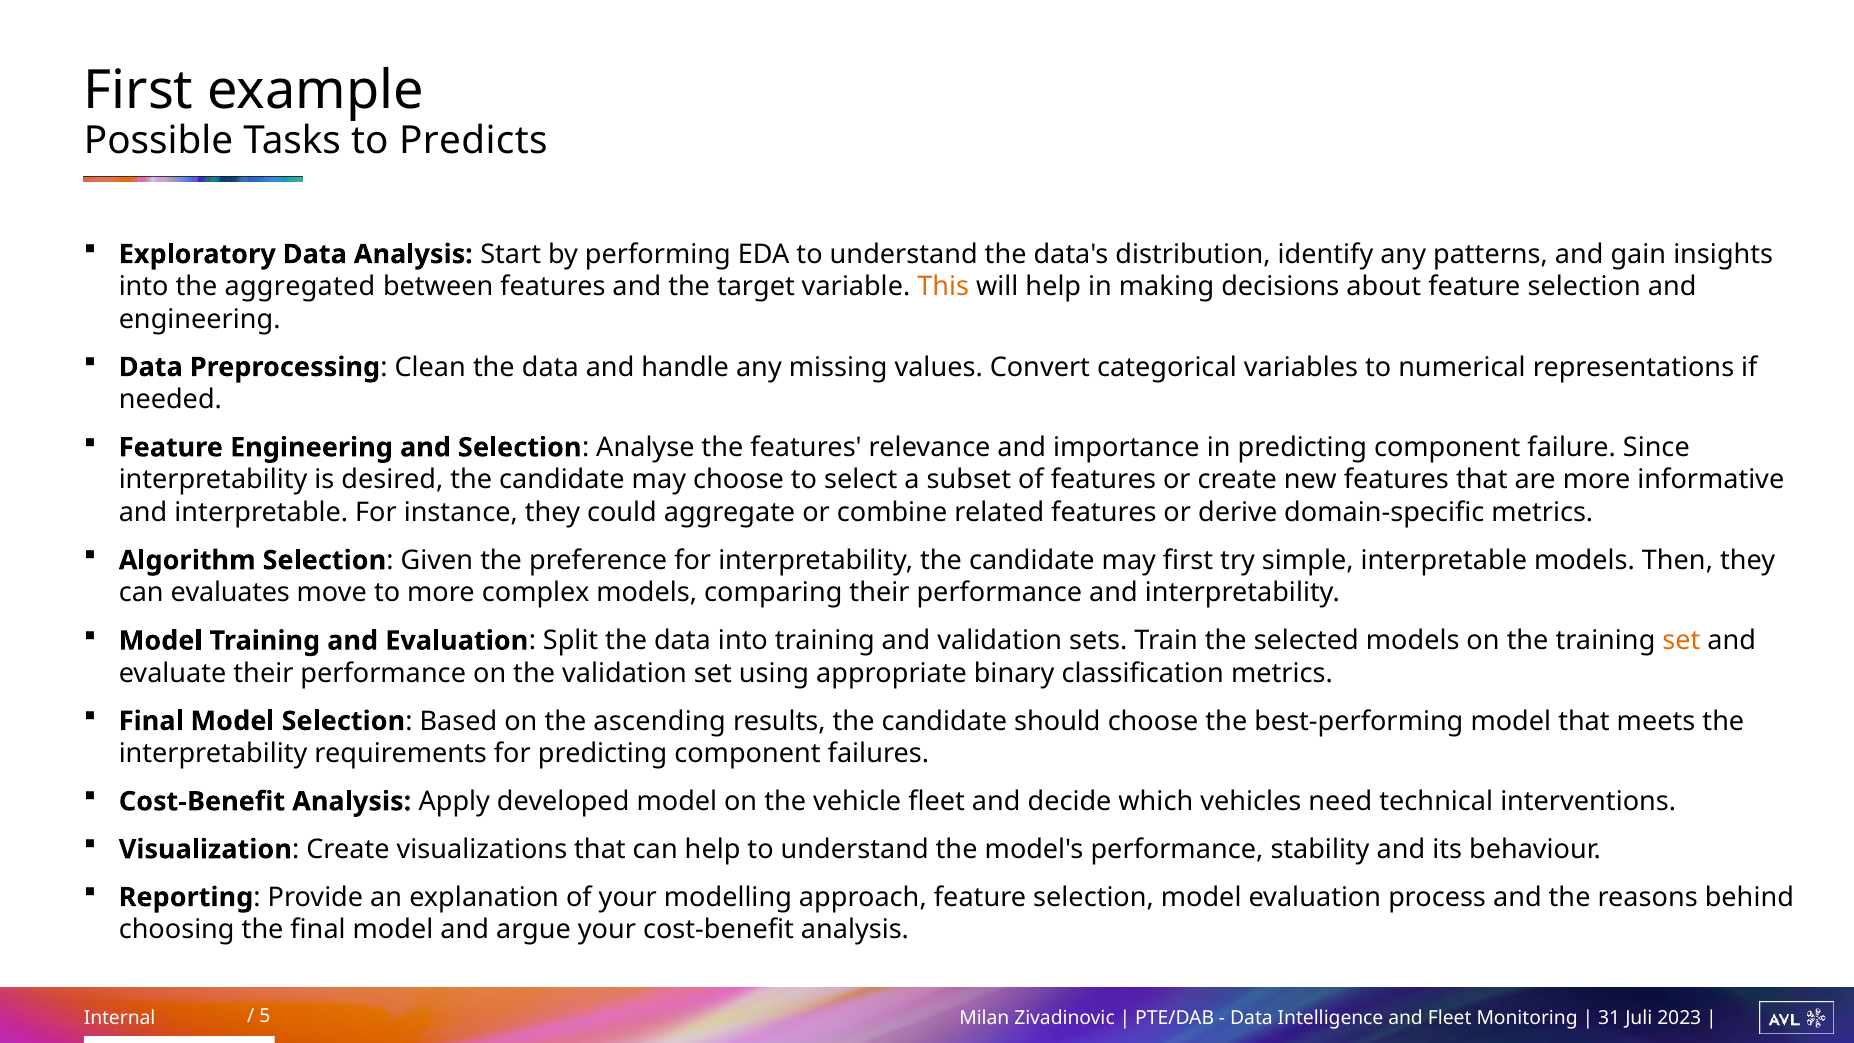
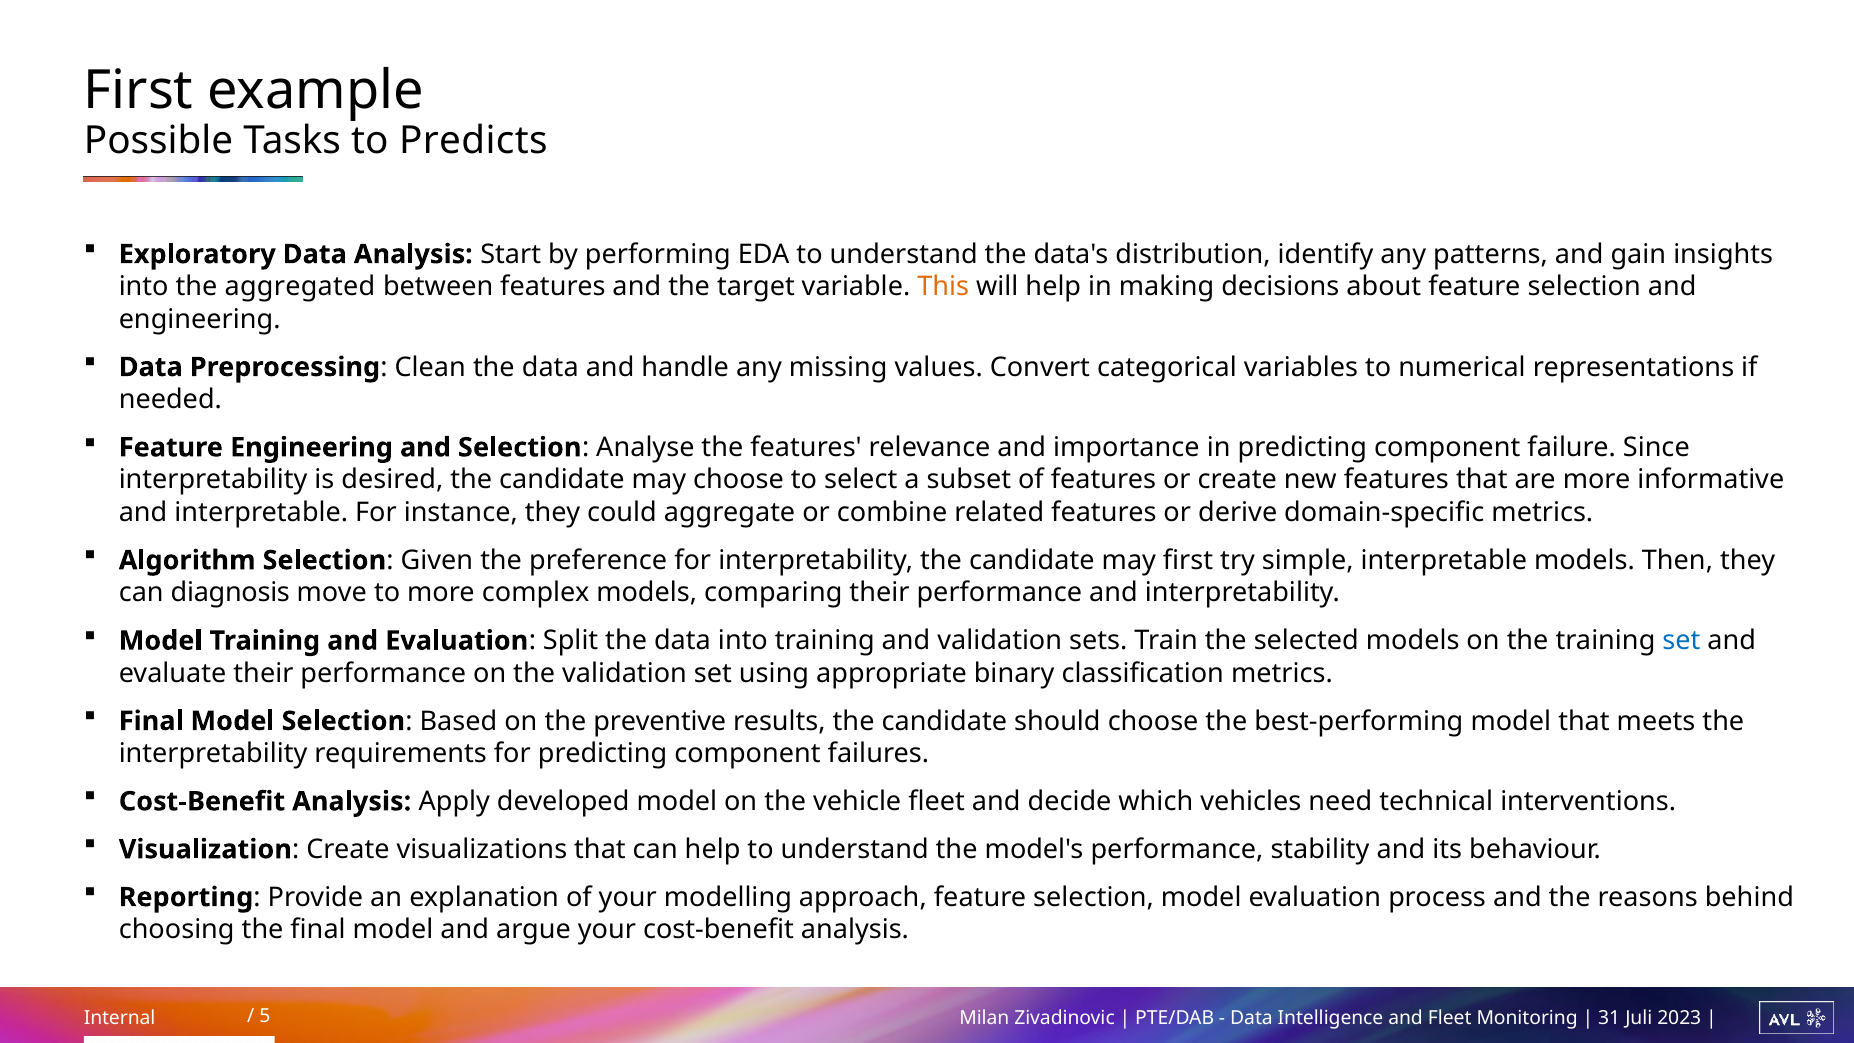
evaluates: evaluates -> diagnosis
set at (1681, 641) colour: orange -> blue
ascending: ascending -> preventive
